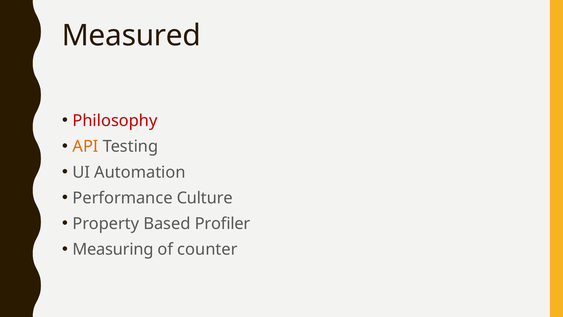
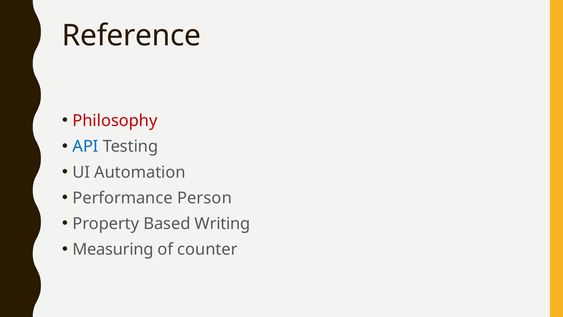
Measured: Measured -> Reference
API colour: orange -> blue
Culture: Culture -> Person
Profiler: Profiler -> Writing
